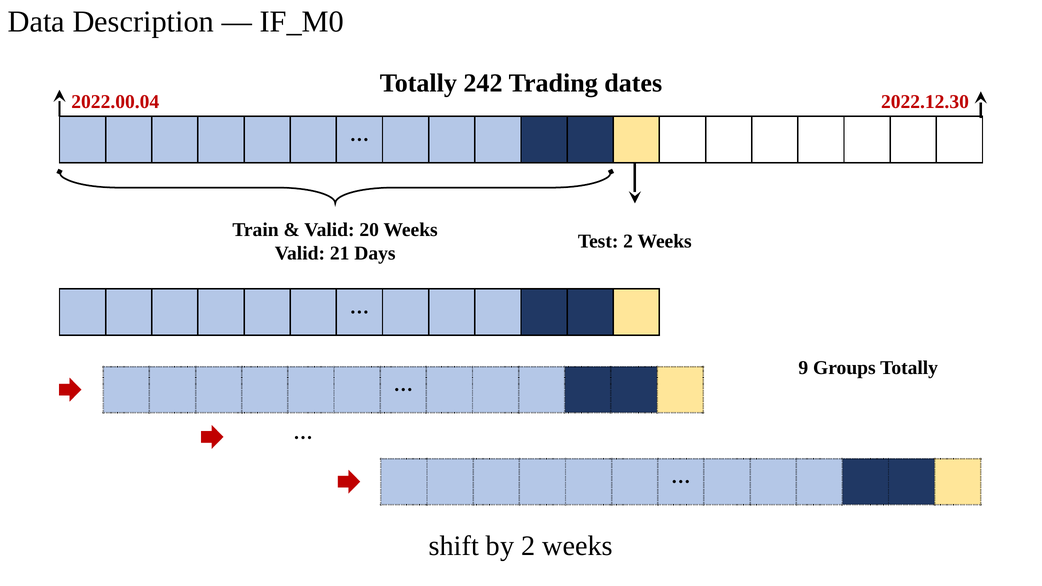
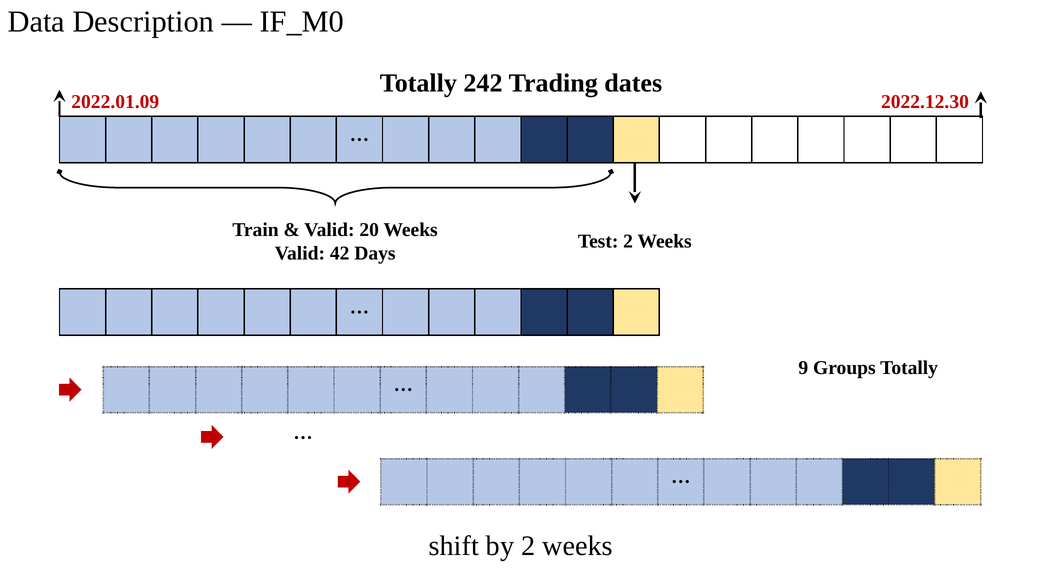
2022.00.04: 2022.00.04 -> 2022.01.09
21: 21 -> 42
